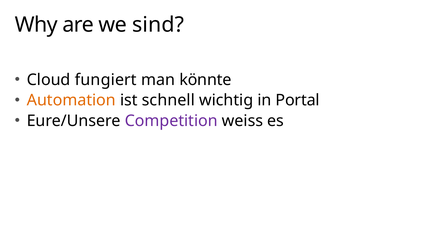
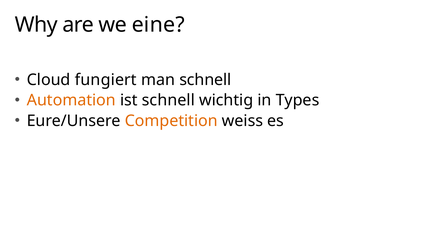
sind: sind -> eine
man könnte: könnte -> schnell
Portal: Portal -> Types
Competition colour: purple -> orange
